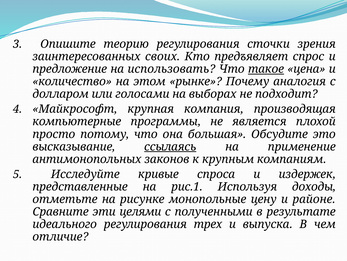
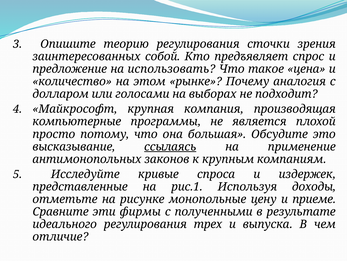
своих: своих -> собой
такое underline: present -> none
районе: районе -> приеме
целями: целями -> фирмы
